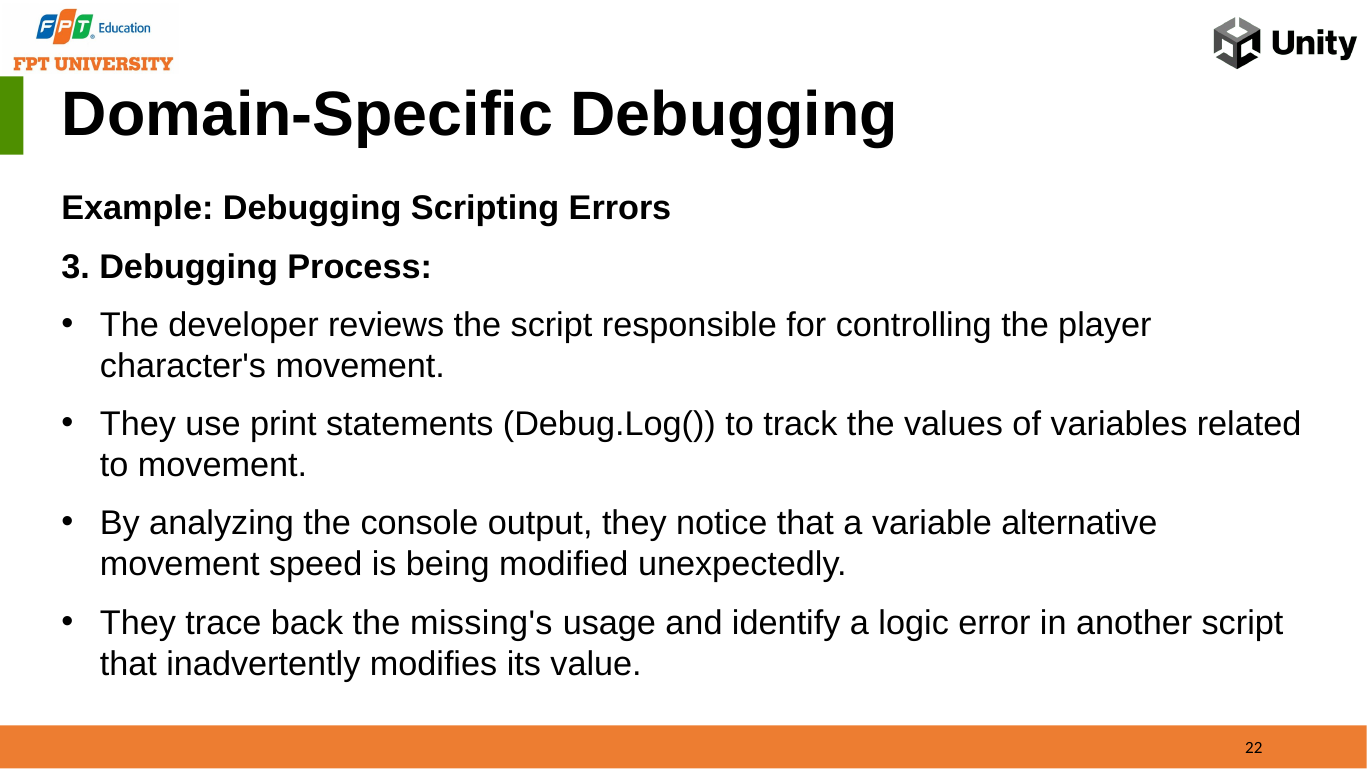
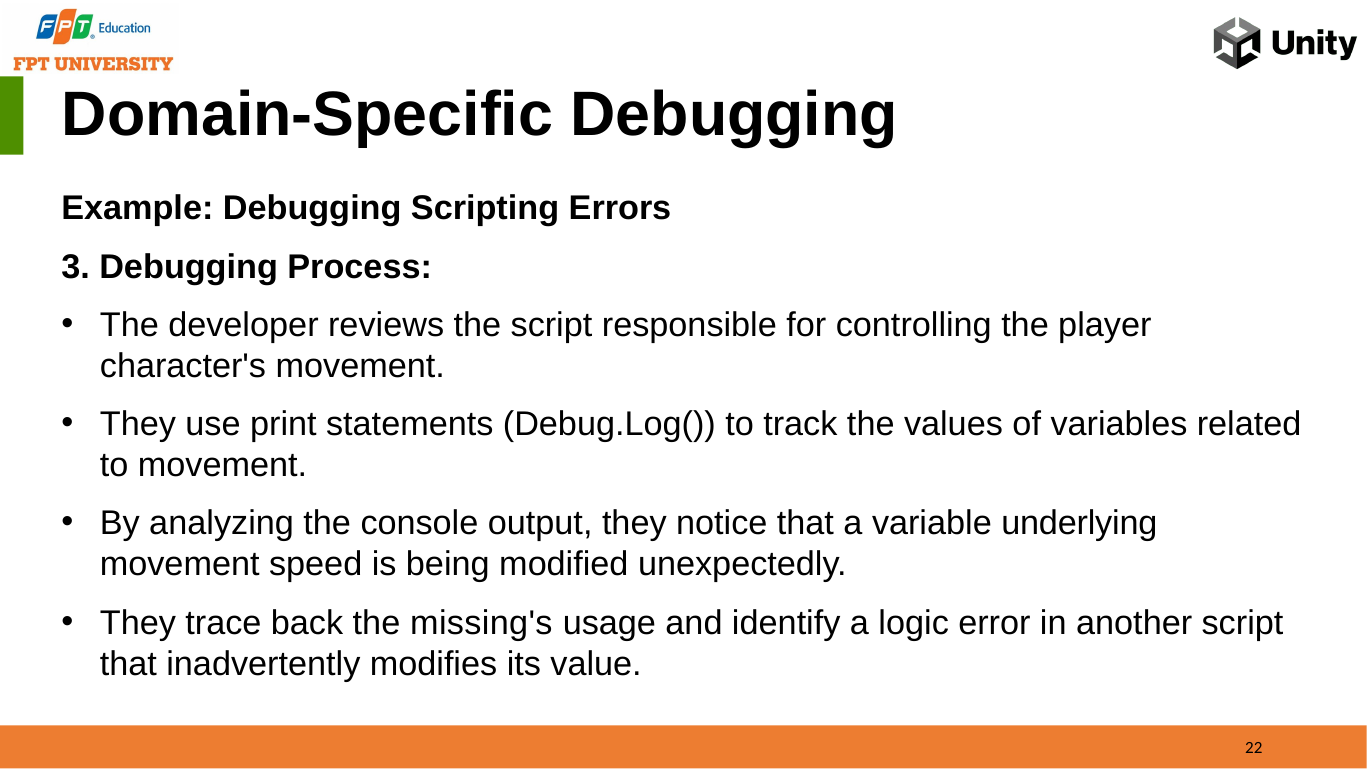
alternative: alternative -> underlying
